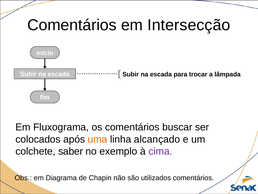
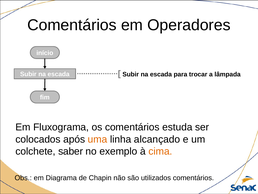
Intersecção: Intersecção -> Operadores
buscar: buscar -> estuda
cima colour: purple -> orange
